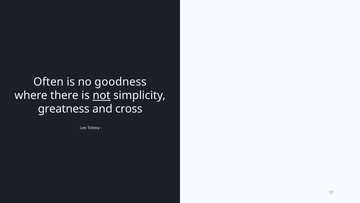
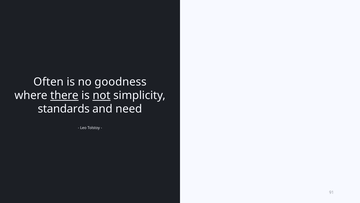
there underline: none -> present
greatness: greatness -> standards
cross: cross -> need
